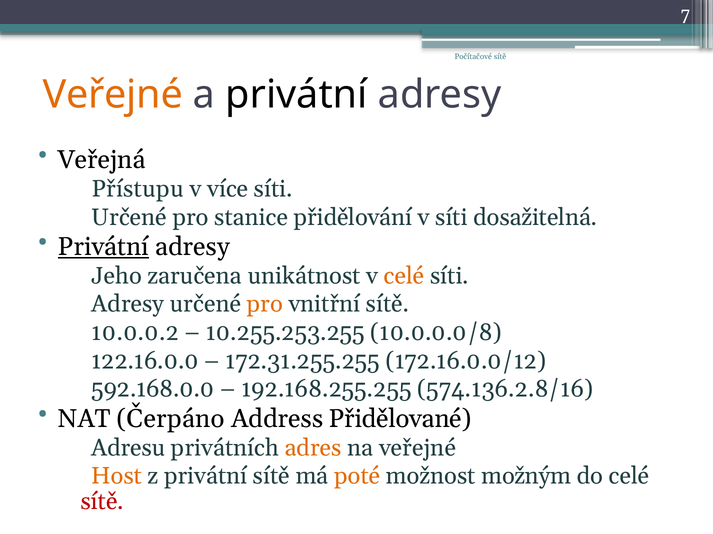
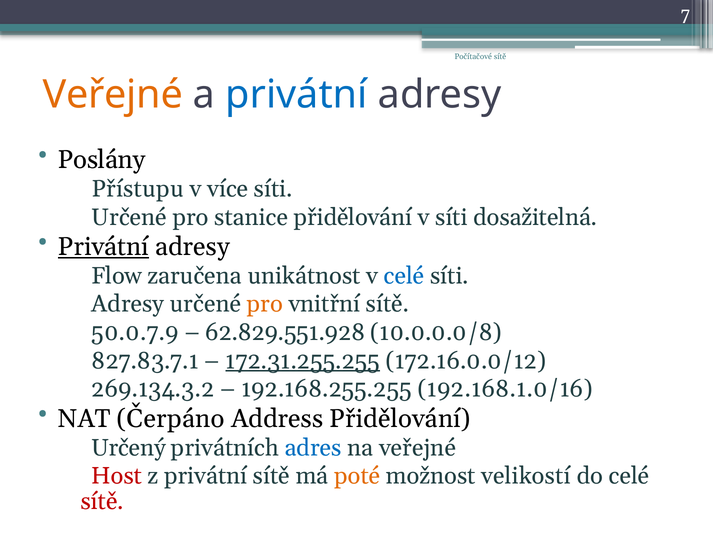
privátní at (297, 95) colour: black -> blue
Veřejná: Veřejná -> Poslány
Jeho: Jeho -> Flow
celé at (404, 276) colour: orange -> blue
10.0.0.2: 10.0.0.2 -> 50.0.7.9
10.255.253.255: 10.255.253.255 -> 62.829.551.928
122.16.0.0: 122.16.0.0 -> 827.83.7.1
172.31.255.255 underline: none -> present
592.168.0.0: 592.168.0.0 -> 269.134.3.2
574.136.2.8/16: 574.136.2.8/16 -> 192.168.1.0/16
Address Přidělované: Přidělované -> Přidělování
Adresu: Adresu -> Určený
adres colour: orange -> blue
Host colour: orange -> red
možným: možným -> velikostí
